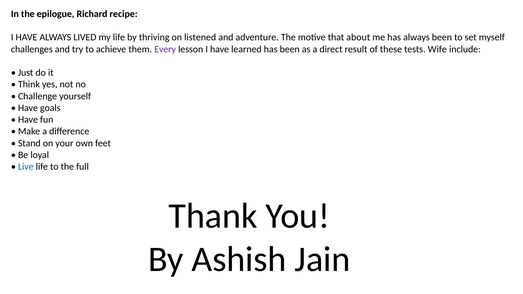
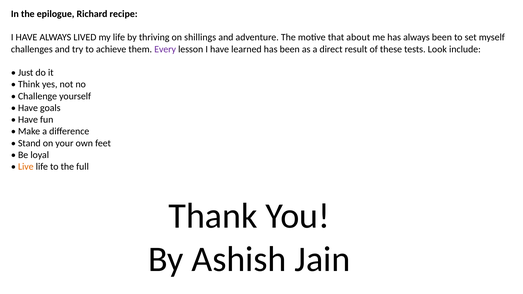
listened: listened -> shillings
Wife: Wife -> Look
Live colour: blue -> orange
